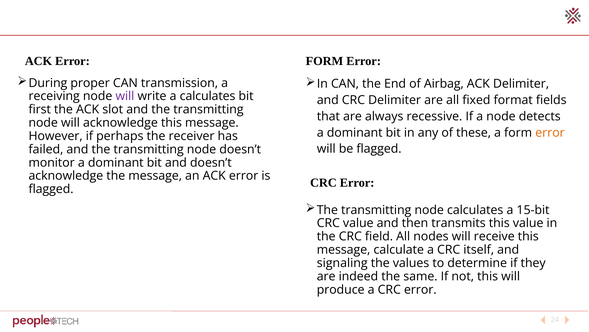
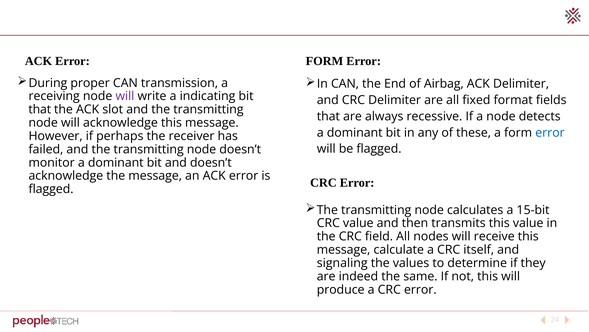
a calculates: calculates -> indicating
first at (40, 109): first -> that
error at (550, 132) colour: orange -> blue
